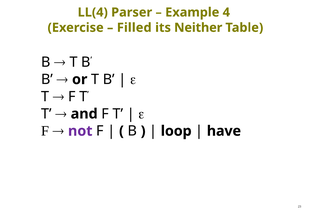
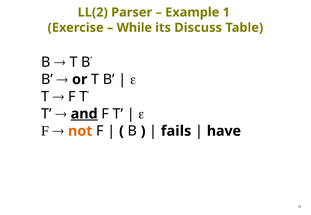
LL(4: LL(4 -> LL(2
4: 4 -> 1
Filled: Filled -> While
Neither: Neither -> Discuss
and underline: none -> present
not colour: purple -> orange
loop: loop -> fails
